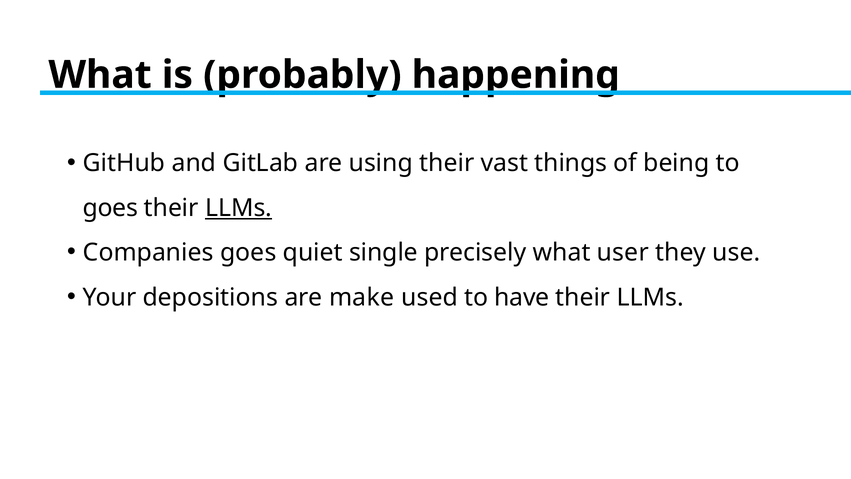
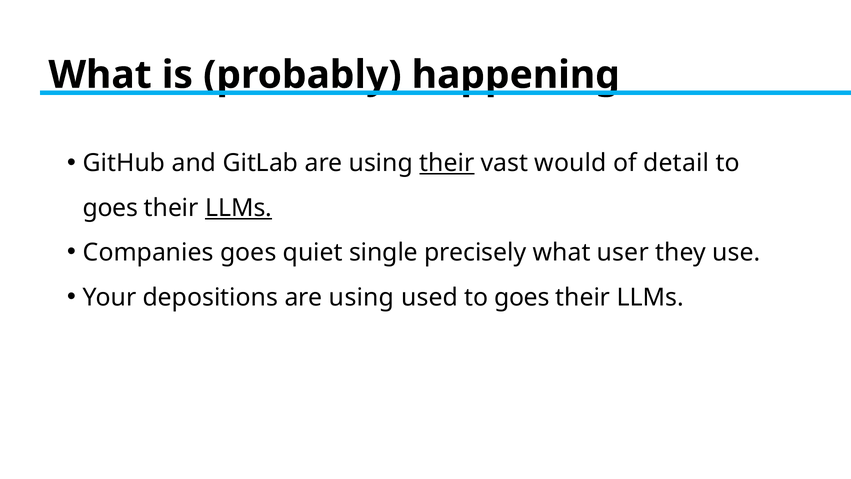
their at (447, 163) underline: none -> present
things: things -> would
being: being -> detail
depositions are make: make -> using
used to have: have -> goes
